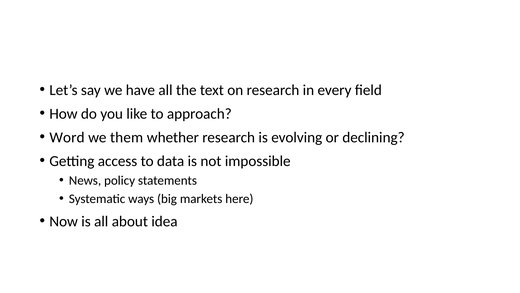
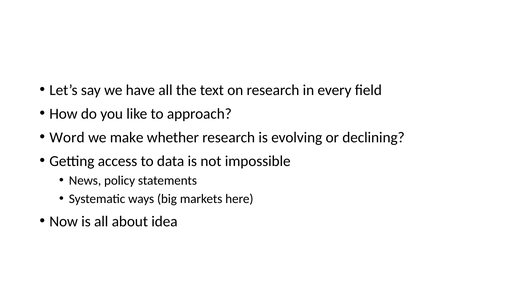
them: them -> make
